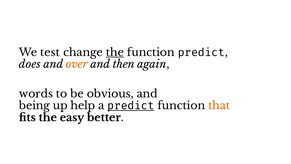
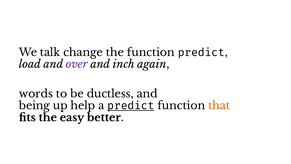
test: test -> talk
the at (115, 52) underline: present -> none
does: does -> load
over colour: orange -> purple
then: then -> inch
obvious: obvious -> ductless
